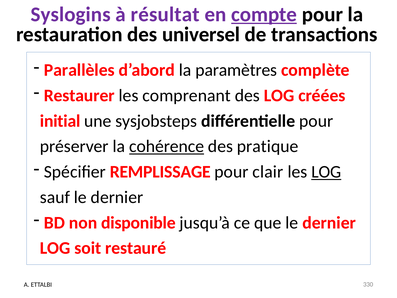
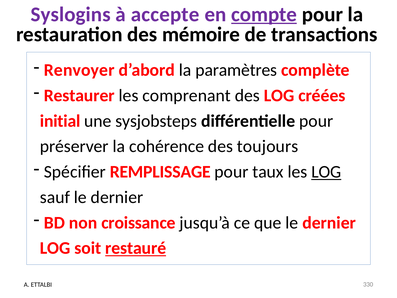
résultat: résultat -> accepte
universel: universel -> mémoire
Parallèles: Parallèles -> Renvoyer
cohérence underline: present -> none
pratique: pratique -> toujours
clair: clair -> taux
disponible: disponible -> croissance
restauré underline: none -> present
